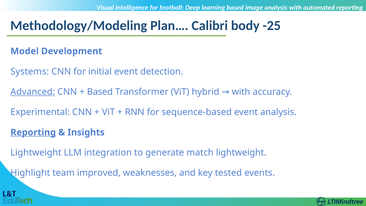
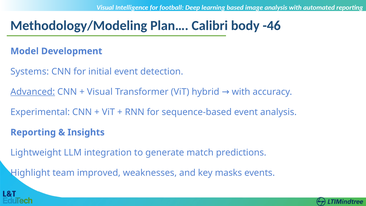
-25: -25 -> -46
Based at (100, 92): Based -> Visual
Reporting at (33, 132) underline: present -> none
match lightweight: lightweight -> predictions
tested: tested -> masks
